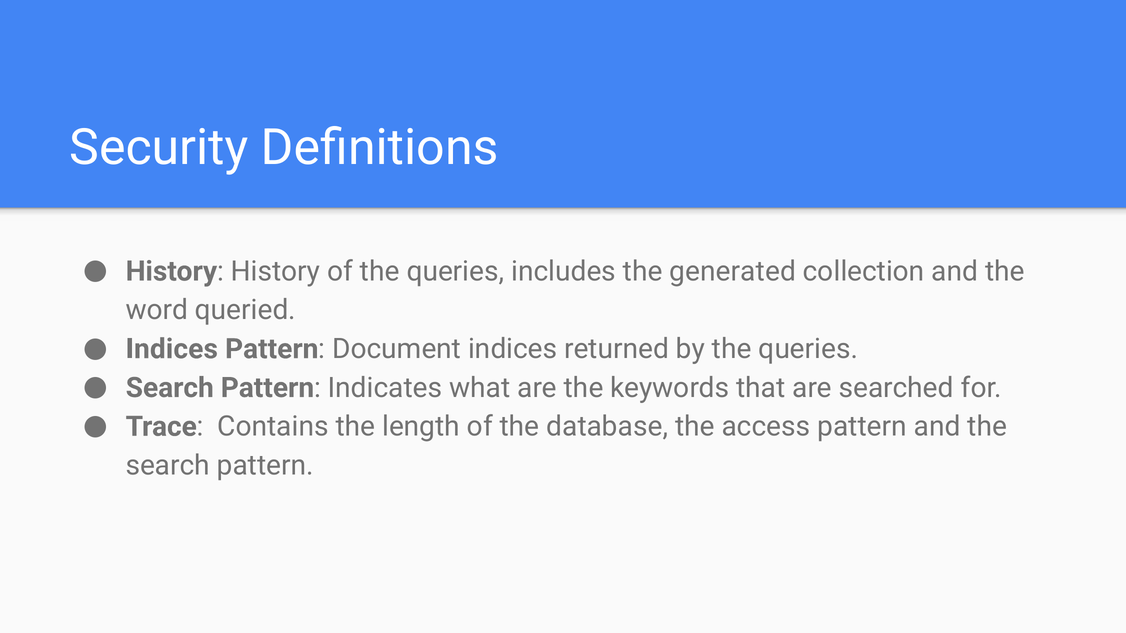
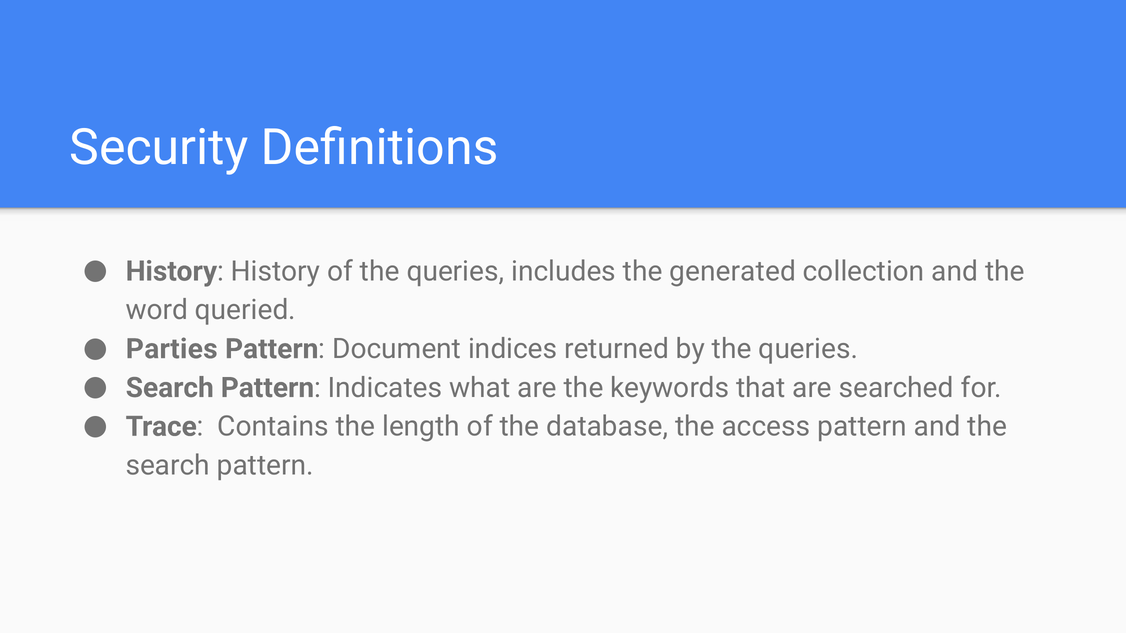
Indices at (172, 349): Indices -> Parties
